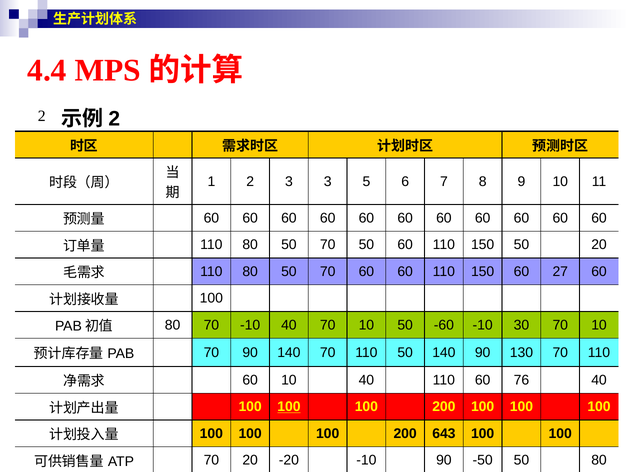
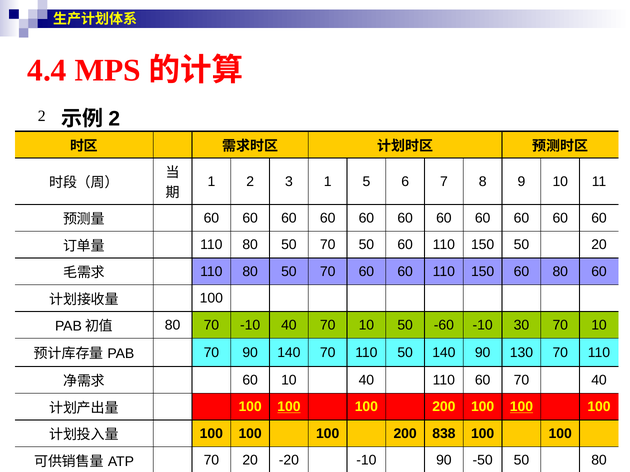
3 3: 3 -> 1
60 27: 27 -> 80
60 76: 76 -> 70
100 at (521, 407) underline: none -> present
643: 643 -> 838
